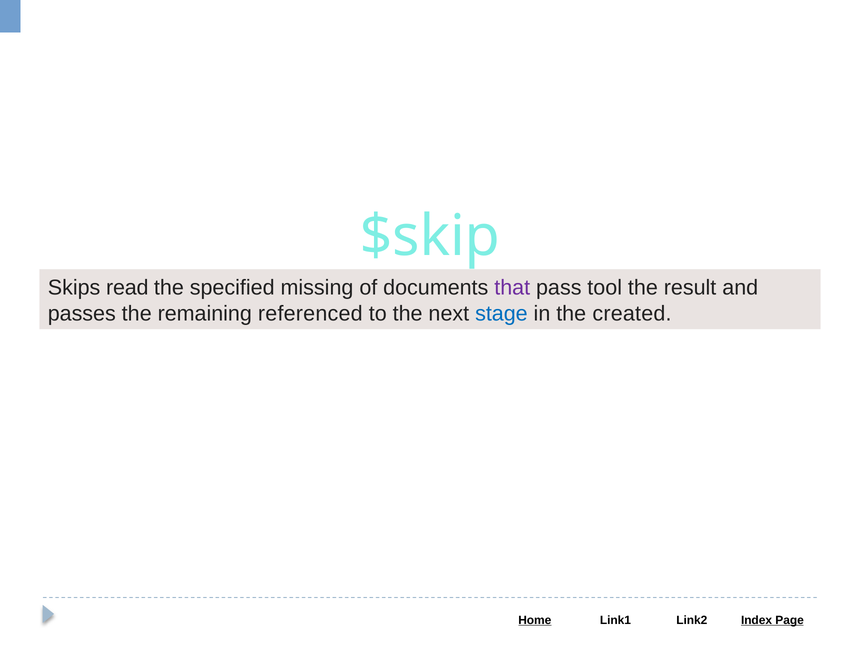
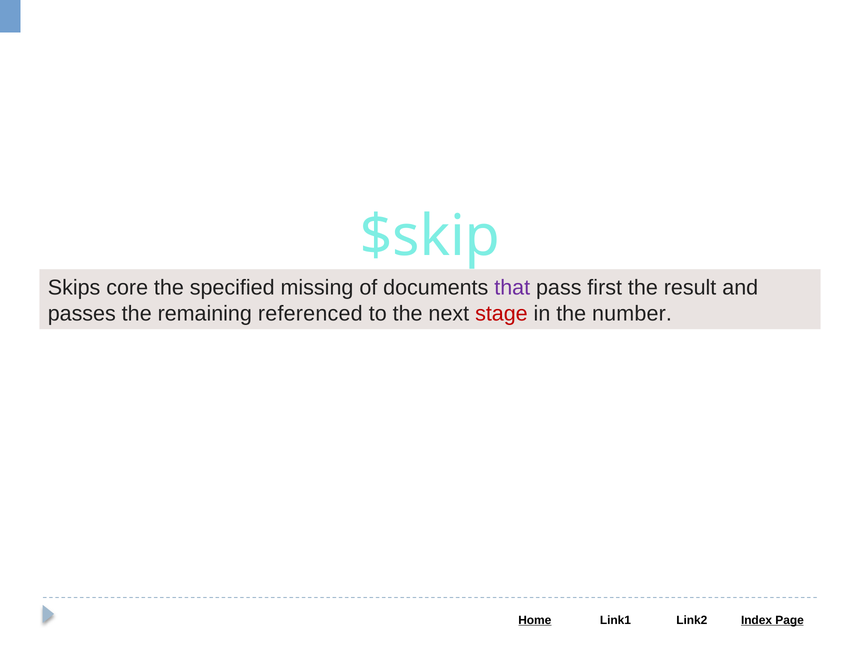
read: read -> core
tool: tool -> first
stage colour: blue -> red
created: created -> number
